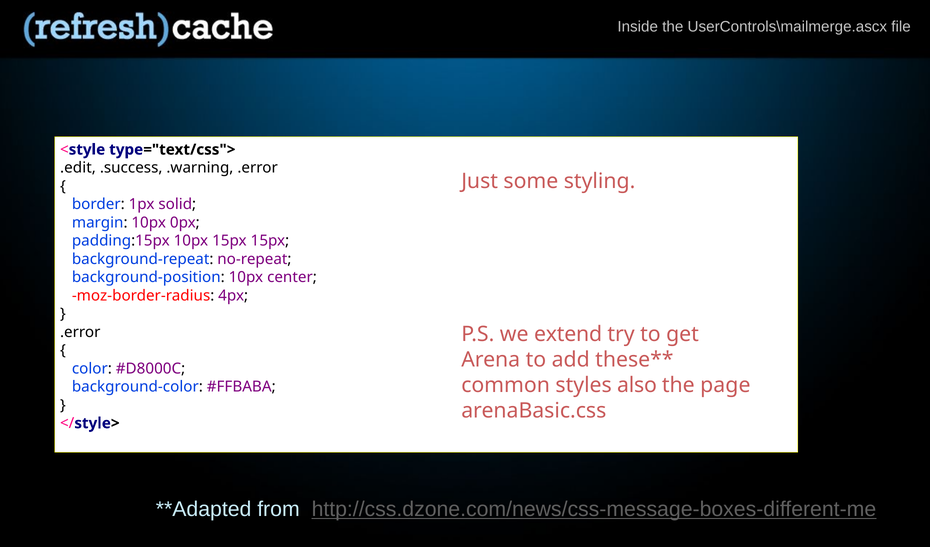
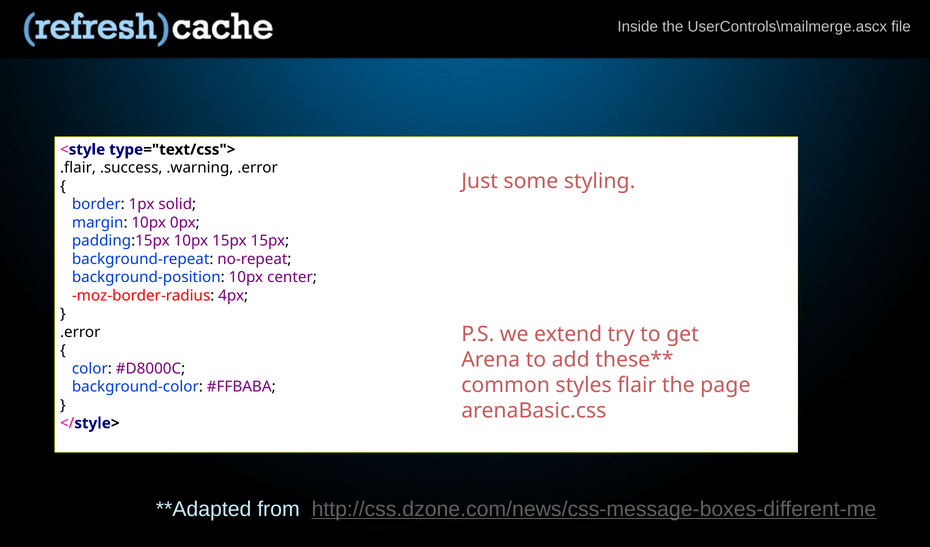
.edit: .edit -> .flair
also: also -> flair
